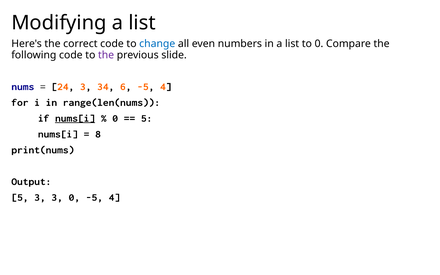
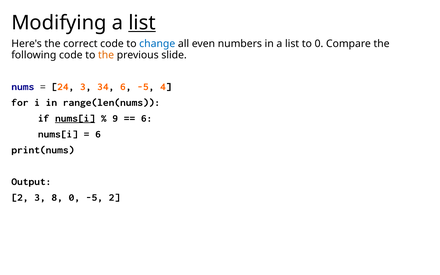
list at (142, 23) underline: none -> present
the at (106, 55) colour: purple -> orange
0 at (115, 118): 0 -> 9
5 at (147, 118): 5 -> 6
8 at (98, 134): 8 -> 6
5 at (20, 197): 5 -> 2
3 3: 3 -> 8
0 -5 4: 4 -> 2
